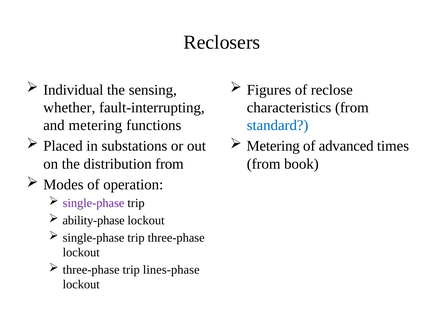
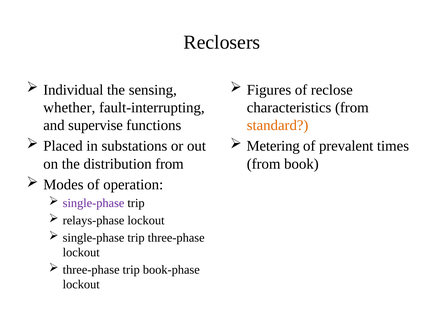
and metering: metering -> supervise
standard colour: blue -> orange
advanced: advanced -> prevalent
ability-phase: ability-phase -> relays-phase
lines-phase: lines-phase -> book-phase
